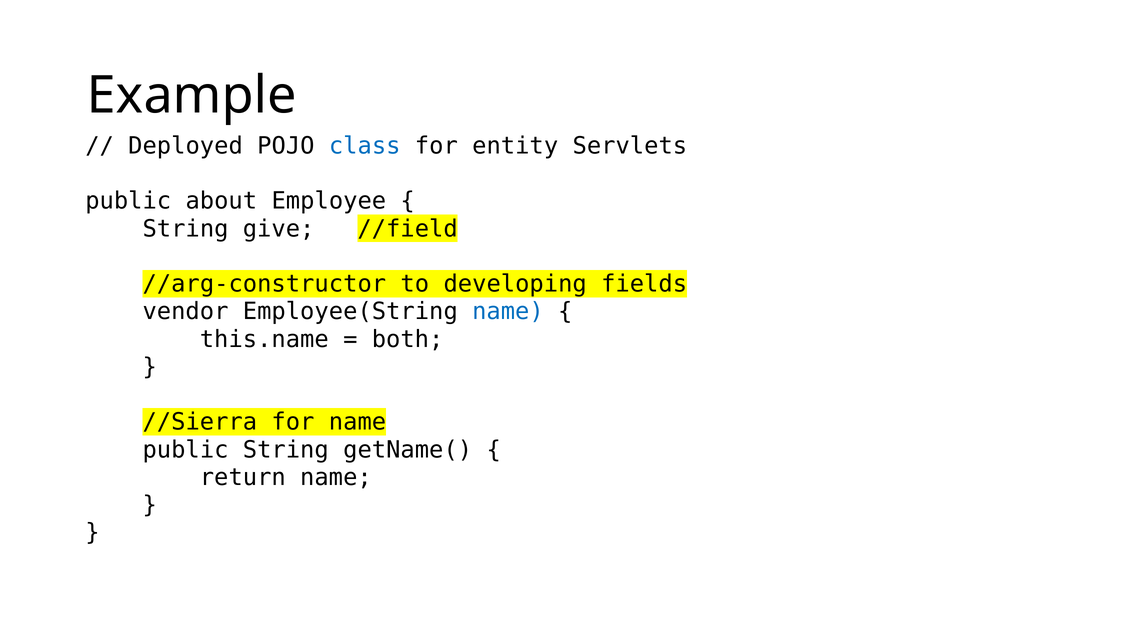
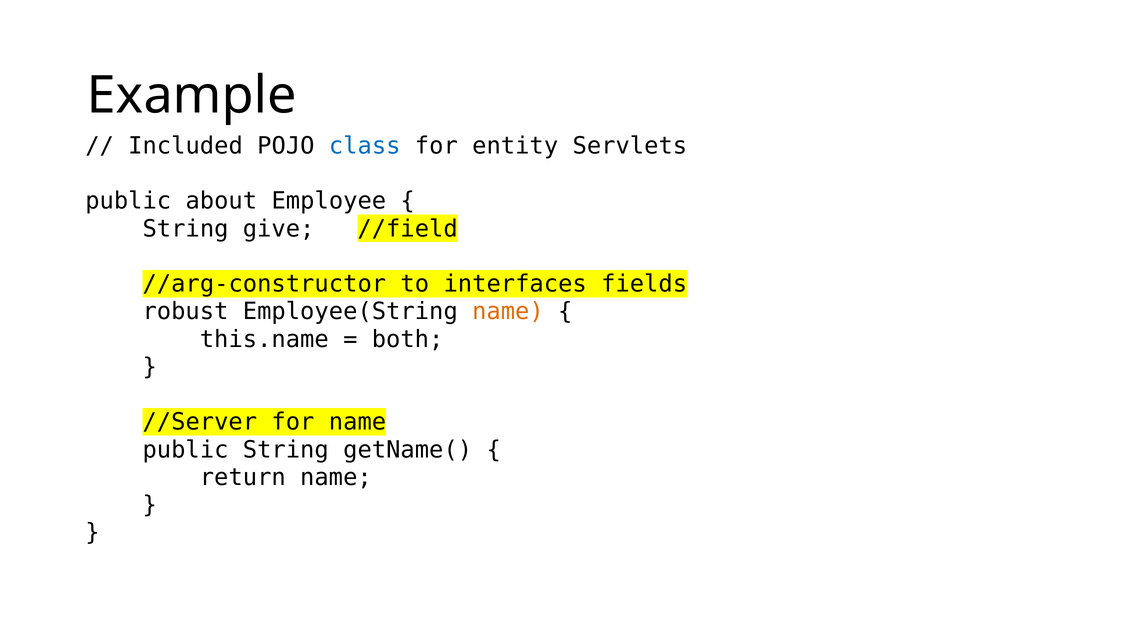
Deployed: Deployed -> Included
developing: developing -> interfaces
vendor: vendor -> robust
name at (508, 312) colour: blue -> orange
//Sierra: //Sierra -> //Server
